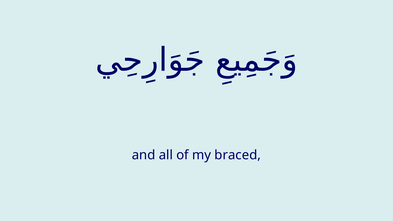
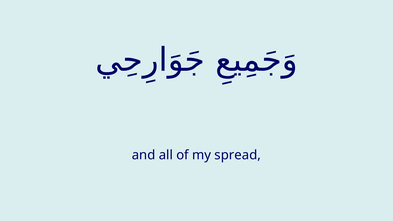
braced: braced -> spread
